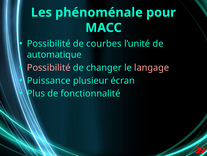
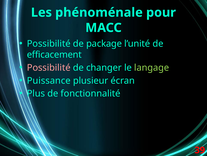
courbes: courbes -> package
automatique: automatique -> efficacement
langage colour: pink -> light green
